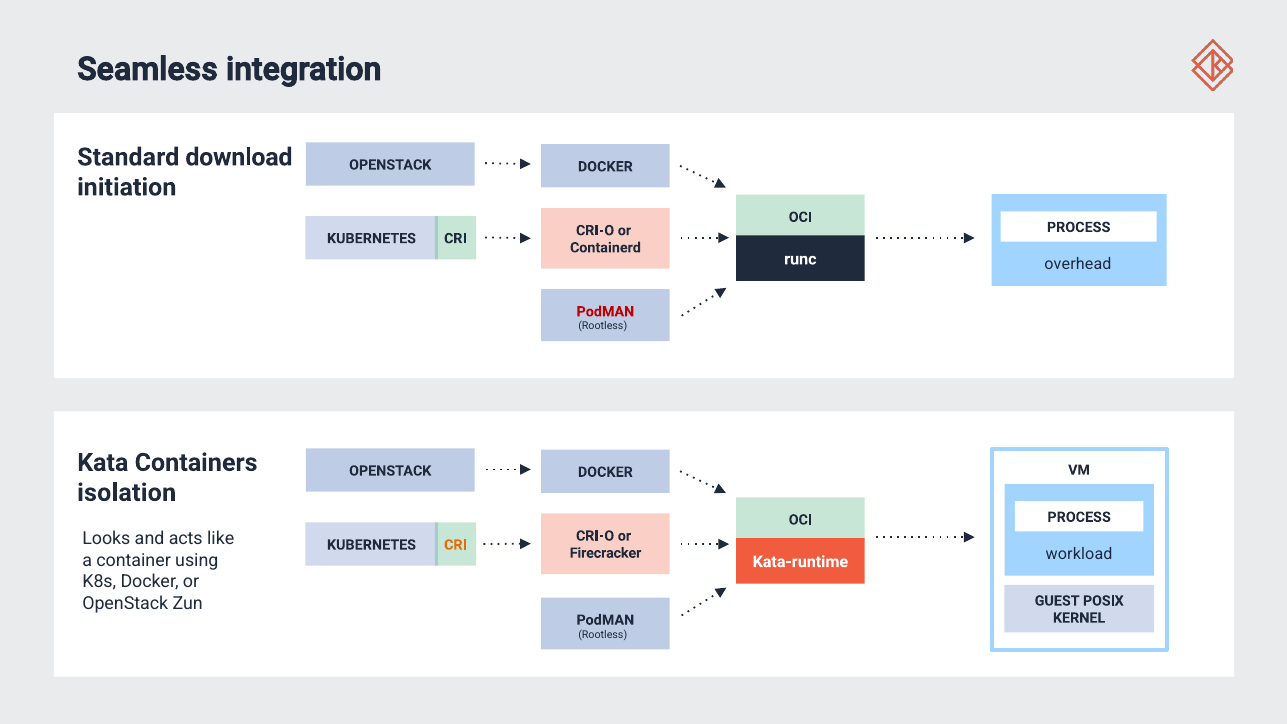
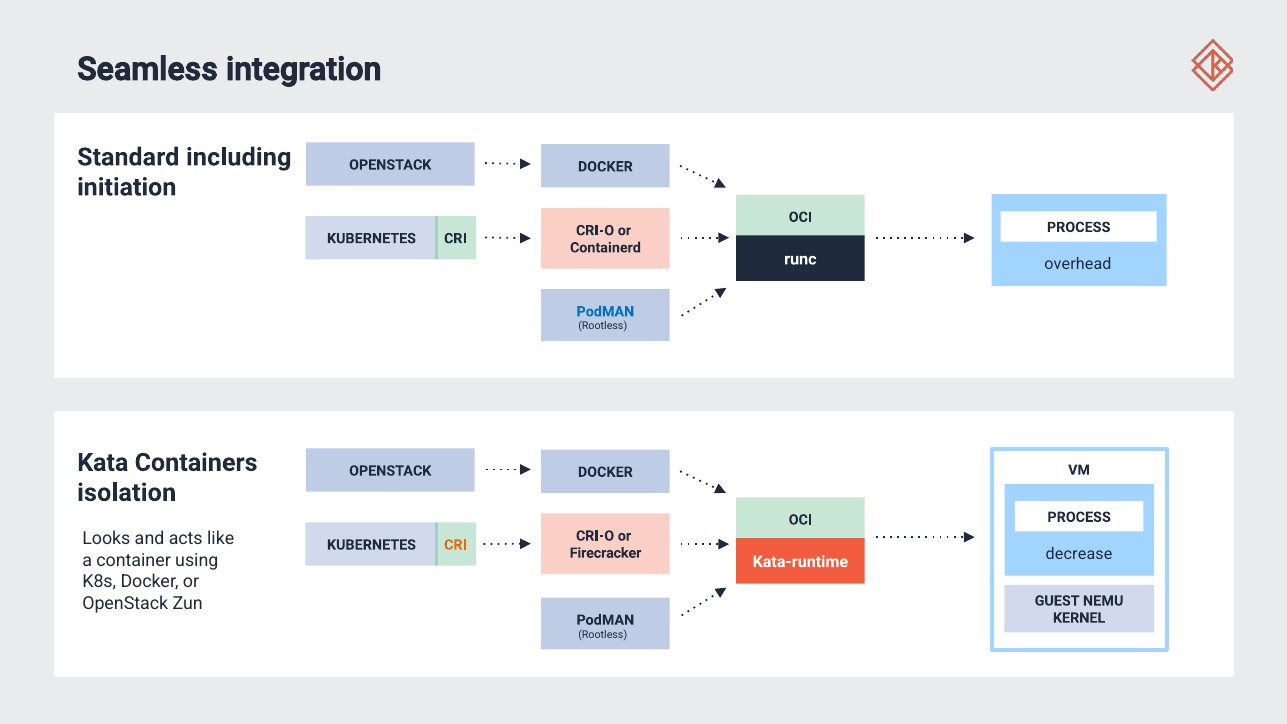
download: download -> including
PodMAN at (605, 312) colour: red -> blue
workload: workload -> decrease
POSIX: POSIX -> NEMU
